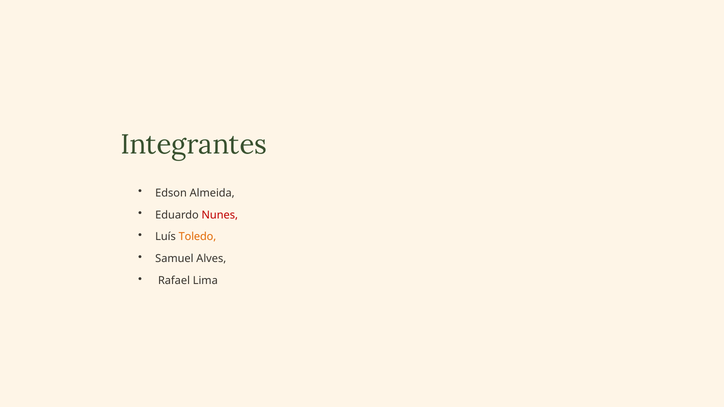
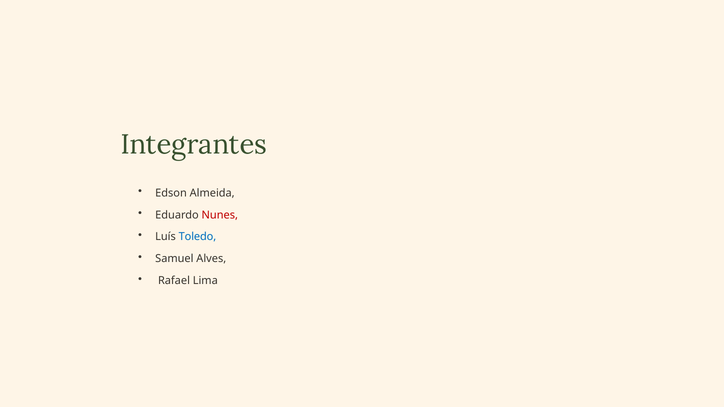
Toledo colour: orange -> blue
